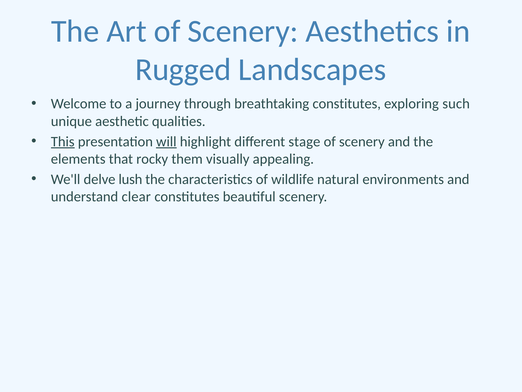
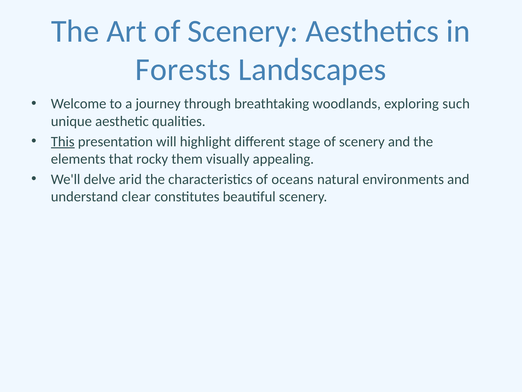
Rugged: Rugged -> Forests
breathtaking constitutes: constitutes -> woodlands
will underline: present -> none
lush: lush -> arid
wildlife: wildlife -> oceans
